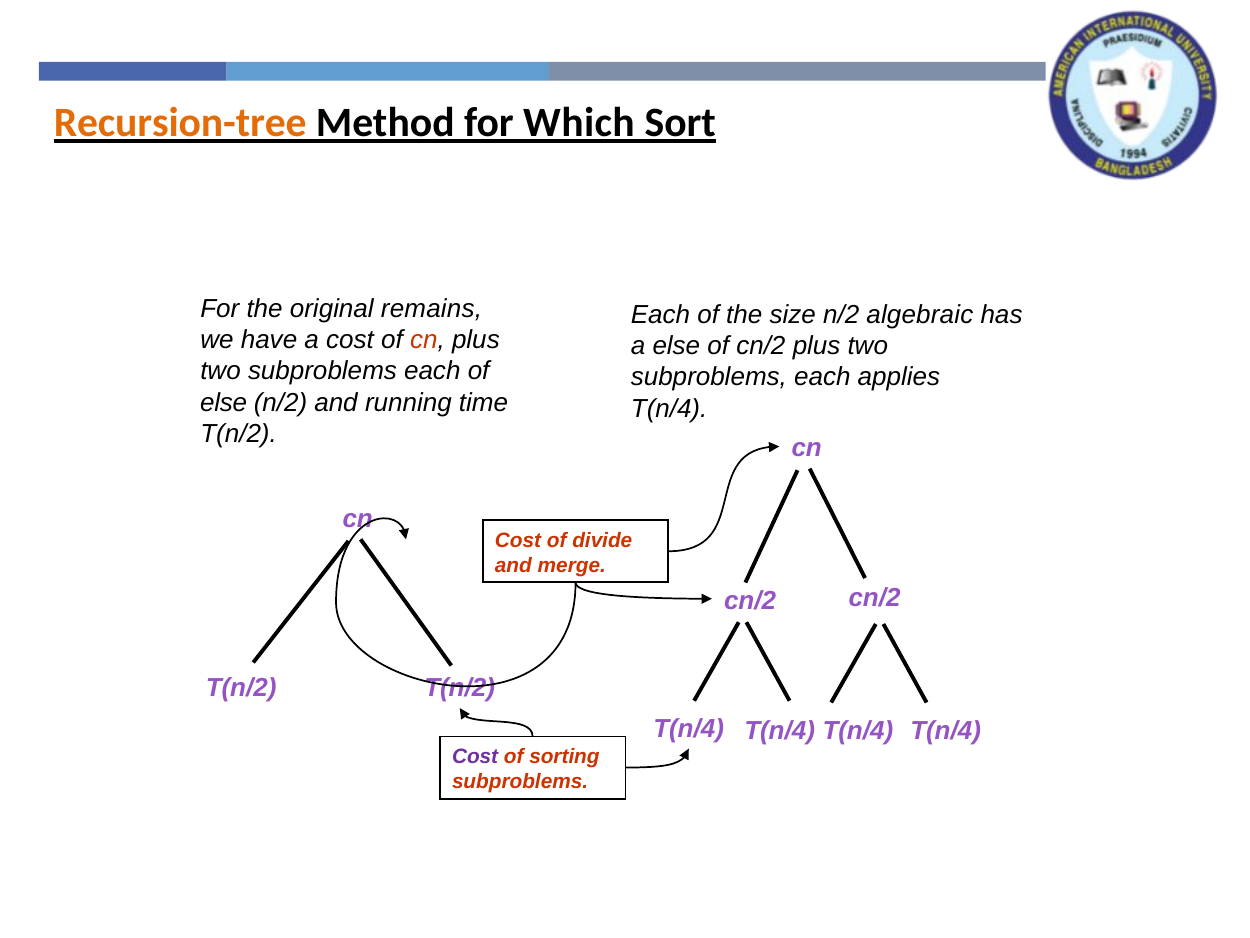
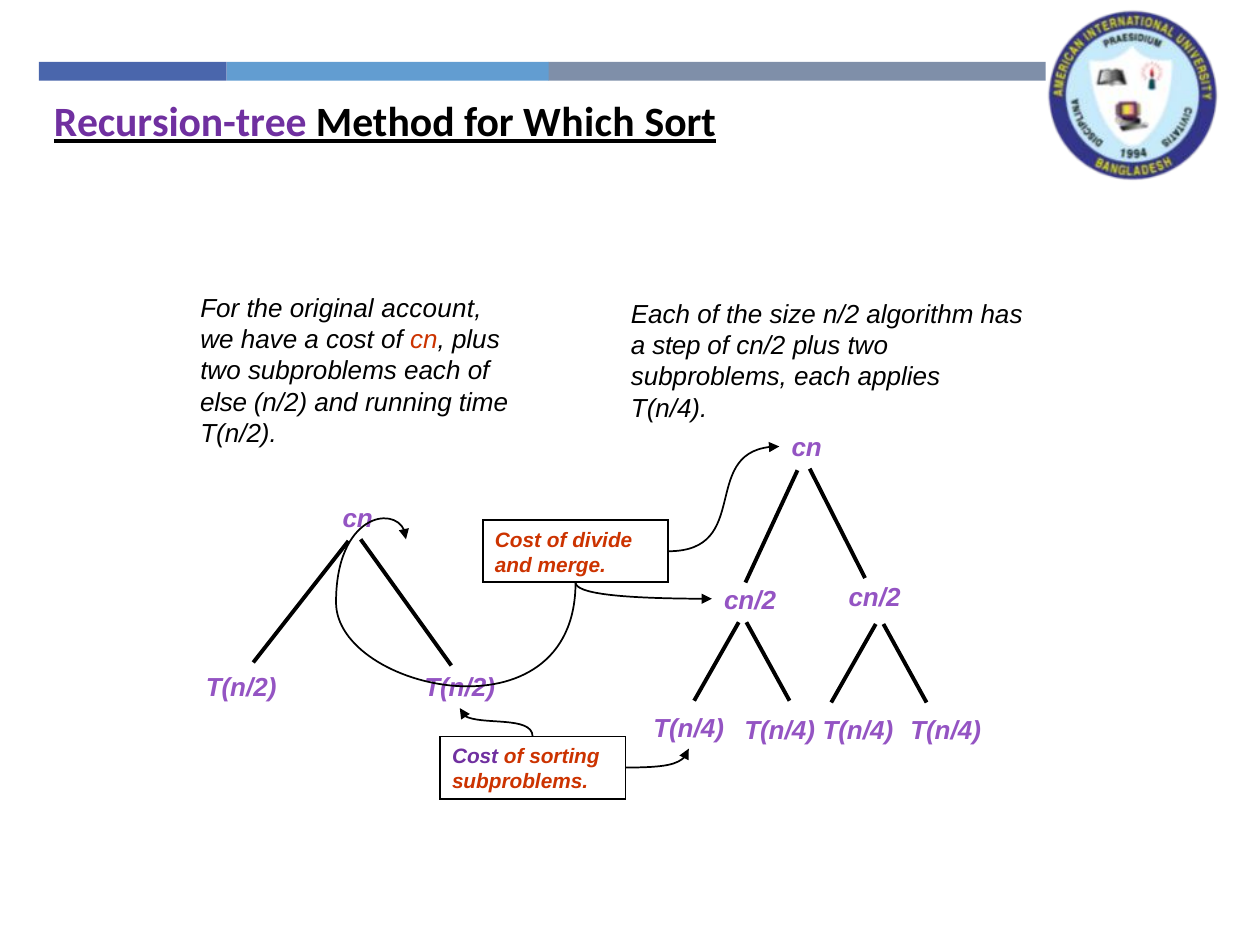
Recursion-tree colour: orange -> purple
remains: remains -> account
algebraic: algebraic -> algorithm
a else: else -> step
